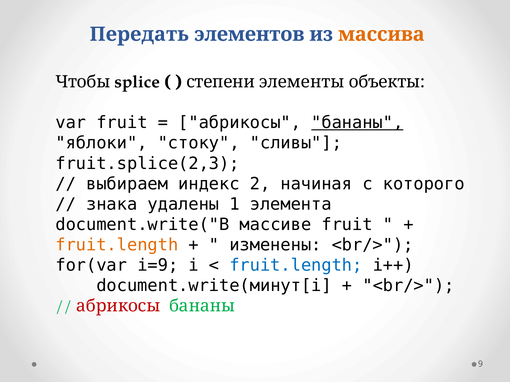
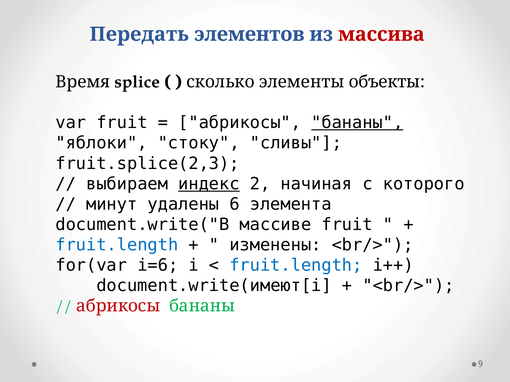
массива colour: orange -> red
Чтобы: Чтобы -> Время
степени: степени -> сколько
индекс underline: none -> present
знака: знака -> минут
1: 1 -> 6
fruit.length at (117, 245) colour: orange -> blue
i=9: i=9 -> i=6
document.write(минут[i: document.write(минут[i -> document.write(имеют[i
